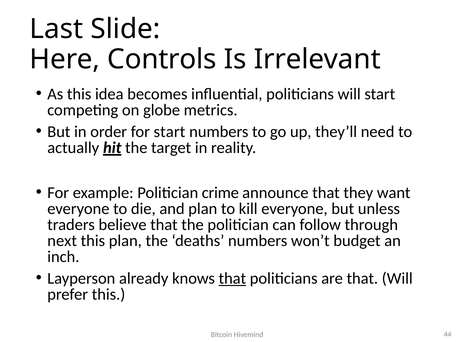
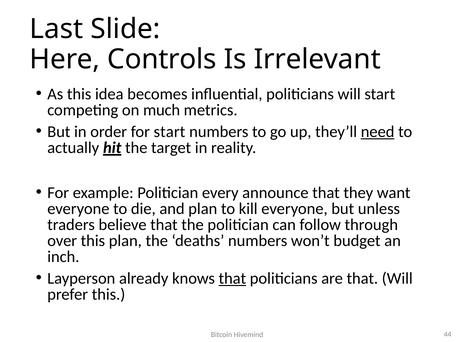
globe: globe -> much
need underline: none -> present
crime: crime -> every
next: next -> over
